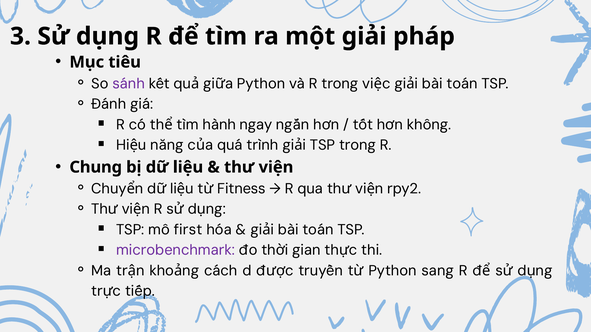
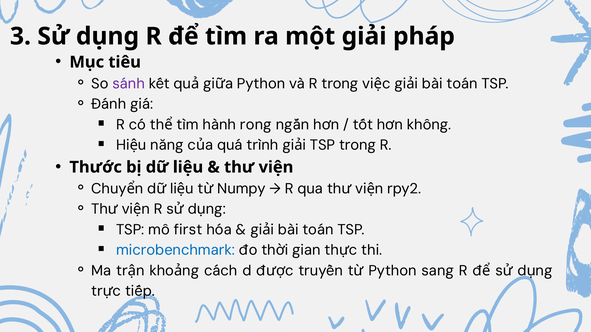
ngay: ngay -> rong
Chung: Chung -> Thước
Fitness: Fitness -> Numpy
microbenchmark colour: purple -> blue
